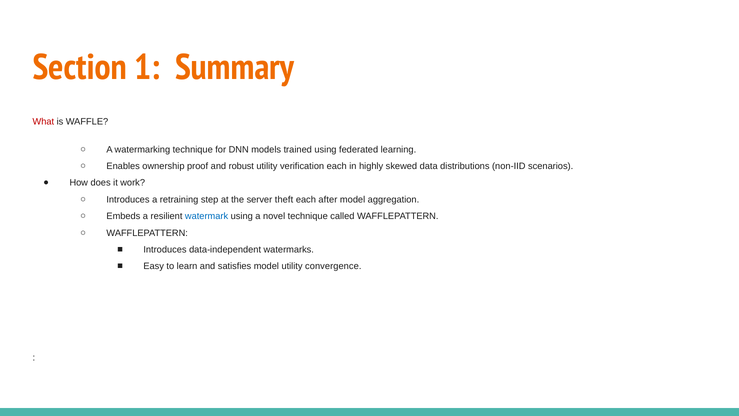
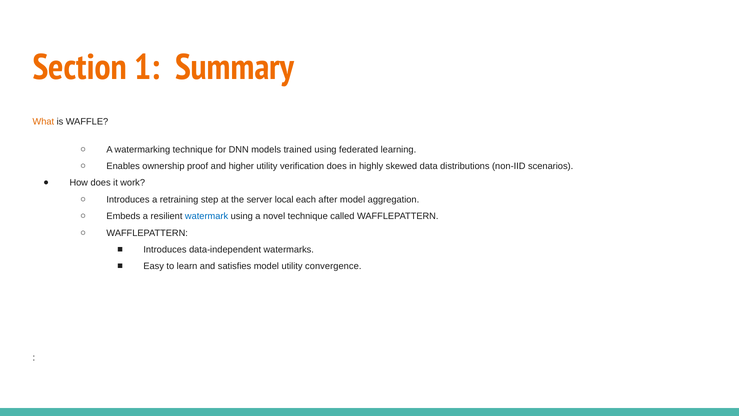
What colour: red -> orange
robust: robust -> higher
verification each: each -> does
theft: theft -> local
